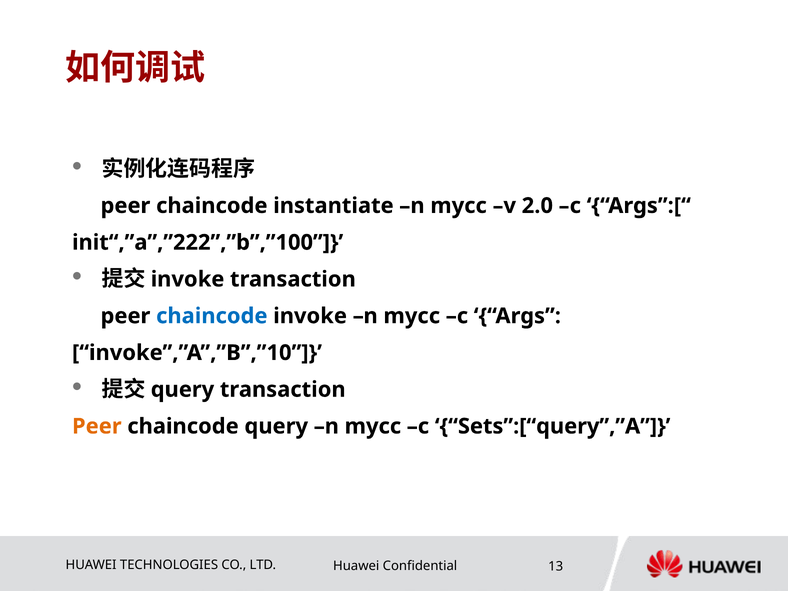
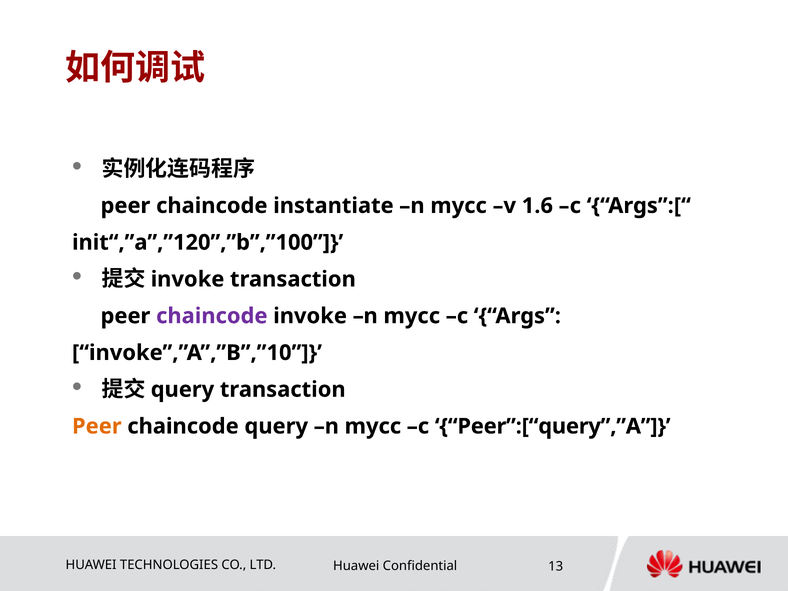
2.0: 2.0 -> 1.6
init“,”a”,”222”,”b”,”100: init“,”a”,”222”,”b”,”100 -> init“,”a”,”120”,”b”,”100
chaincode at (212, 316) colour: blue -> purple
Sets”:[“query”,”A: Sets”:[“query”,”A -> Peer”:[“query”,”A
